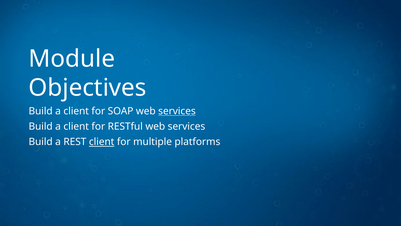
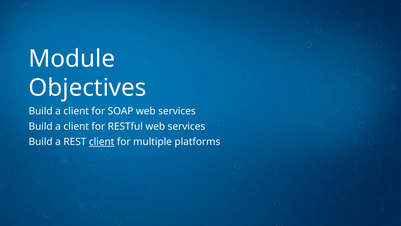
services at (177, 111) underline: present -> none
